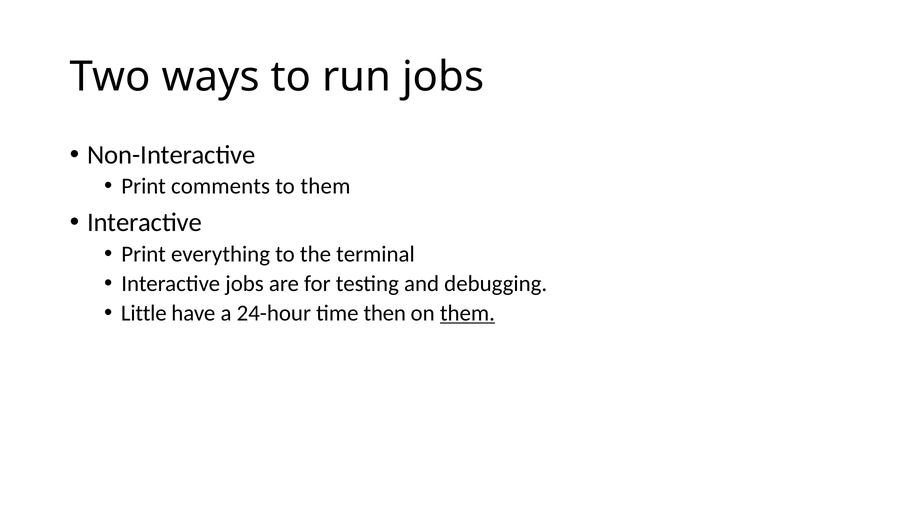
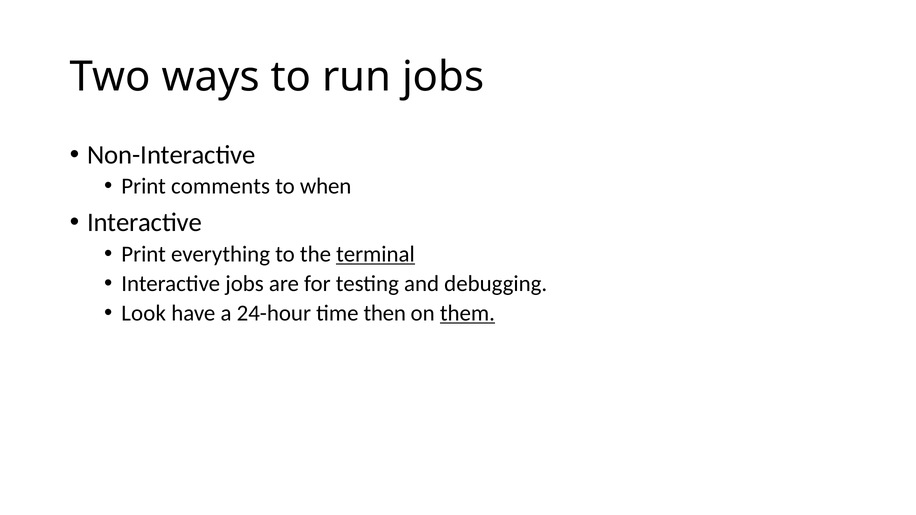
to them: them -> when
terminal underline: none -> present
Little: Little -> Look
